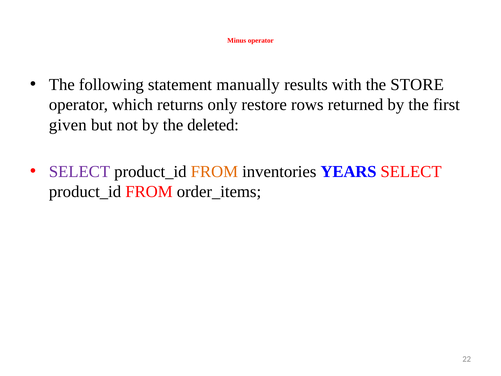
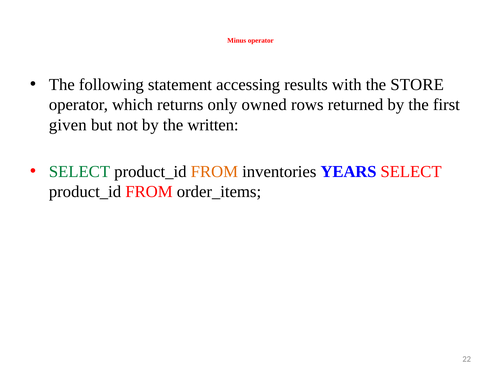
manually: manually -> accessing
restore: restore -> owned
deleted: deleted -> written
SELECT at (79, 171) colour: purple -> green
